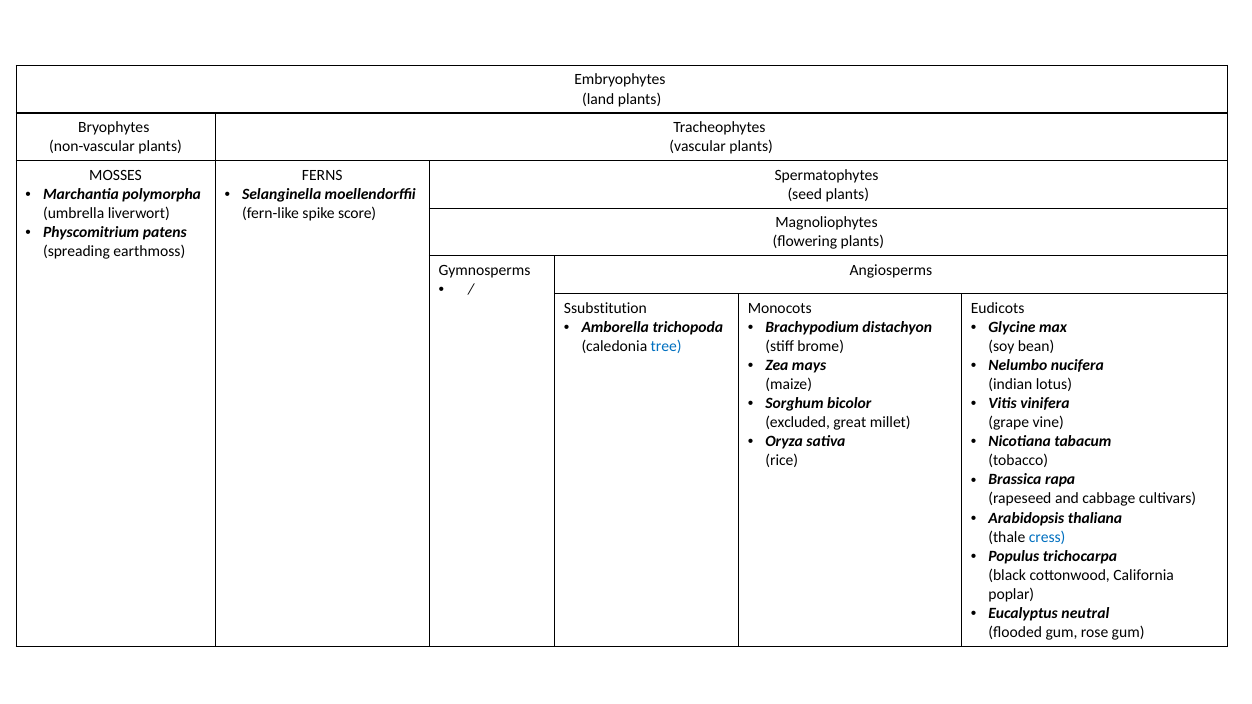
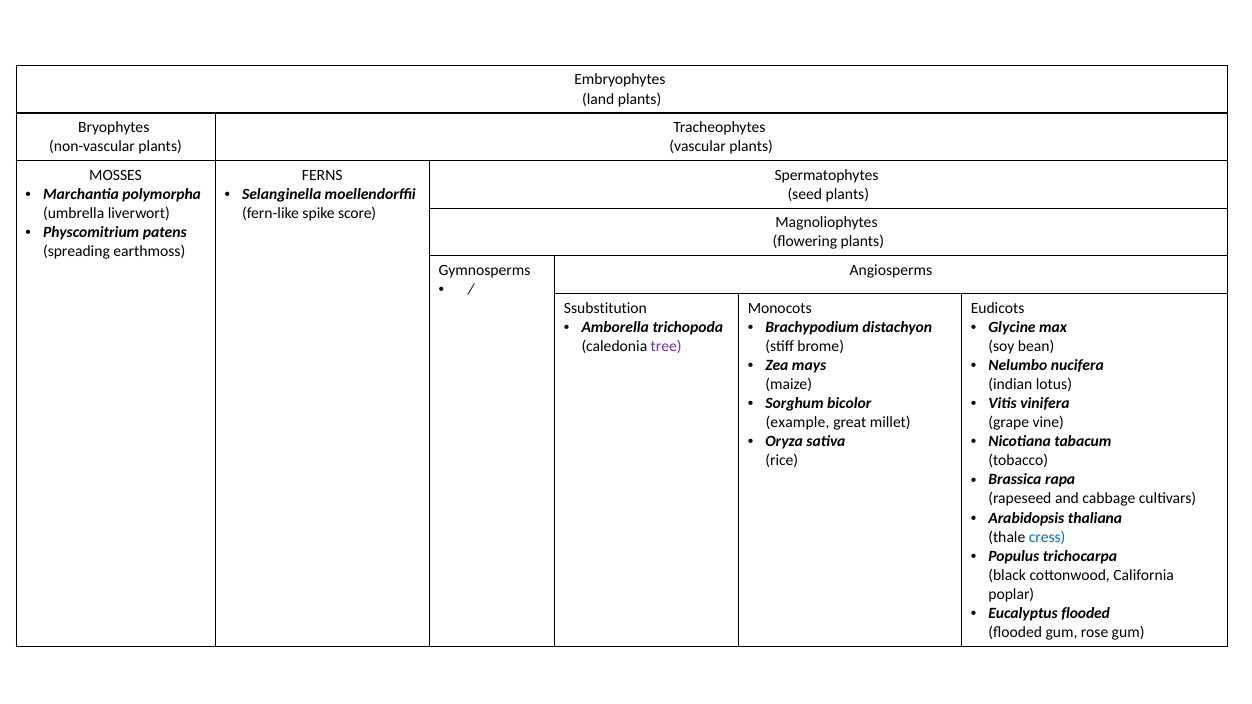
tree colour: blue -> purple
excluded: excluded -> example
Eucalyptus neutral: neutral -> flooded
